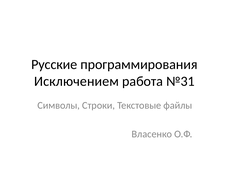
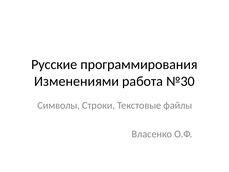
Исключением: Исключением -> Изменениями
№31: №31 -> №30
